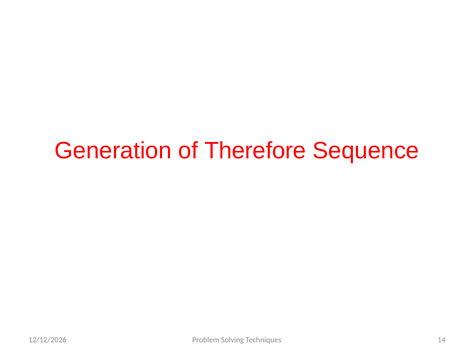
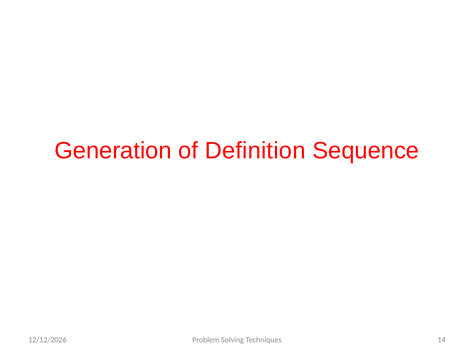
Therefore: Therefore -> Definition
